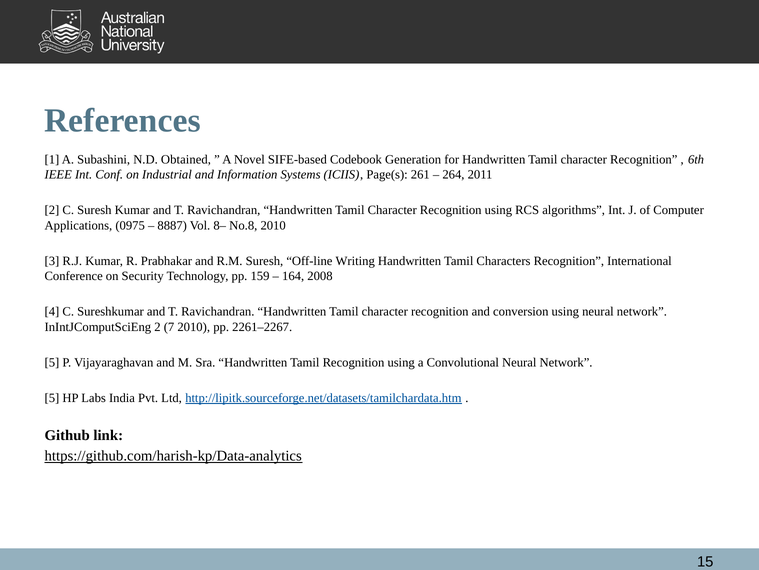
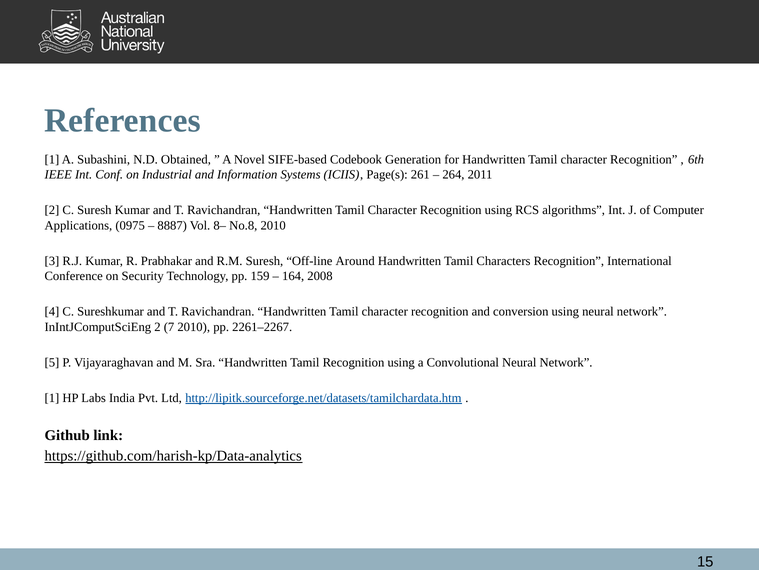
Writing: Writing -> Around
5 at (52, 397): 5 -> 1
